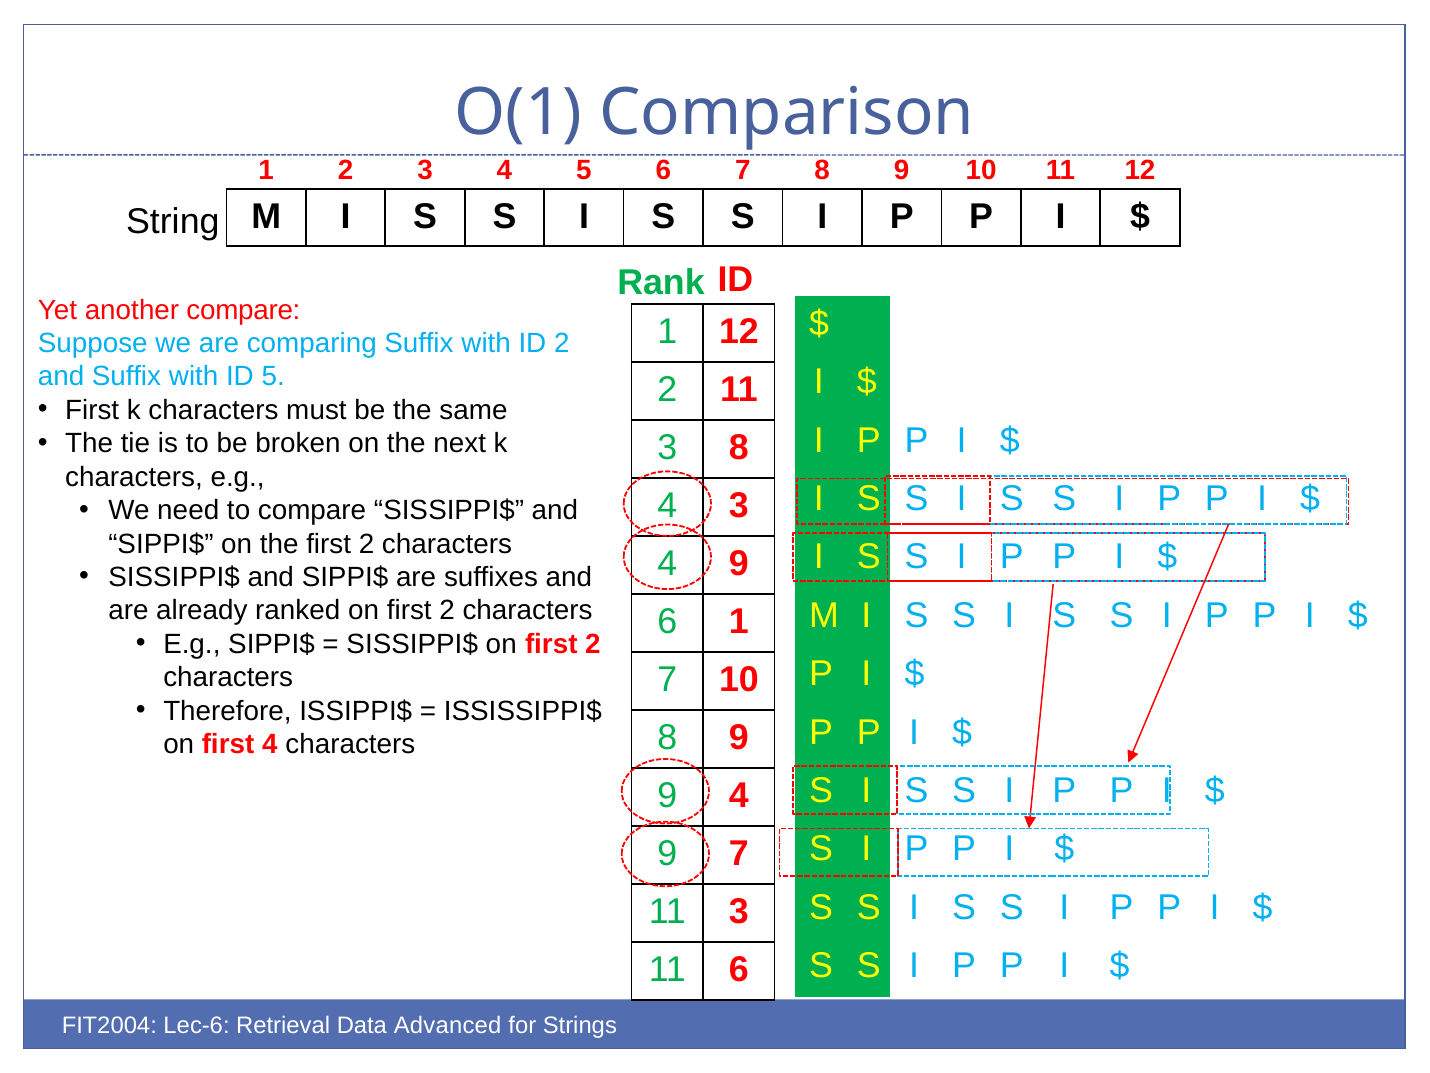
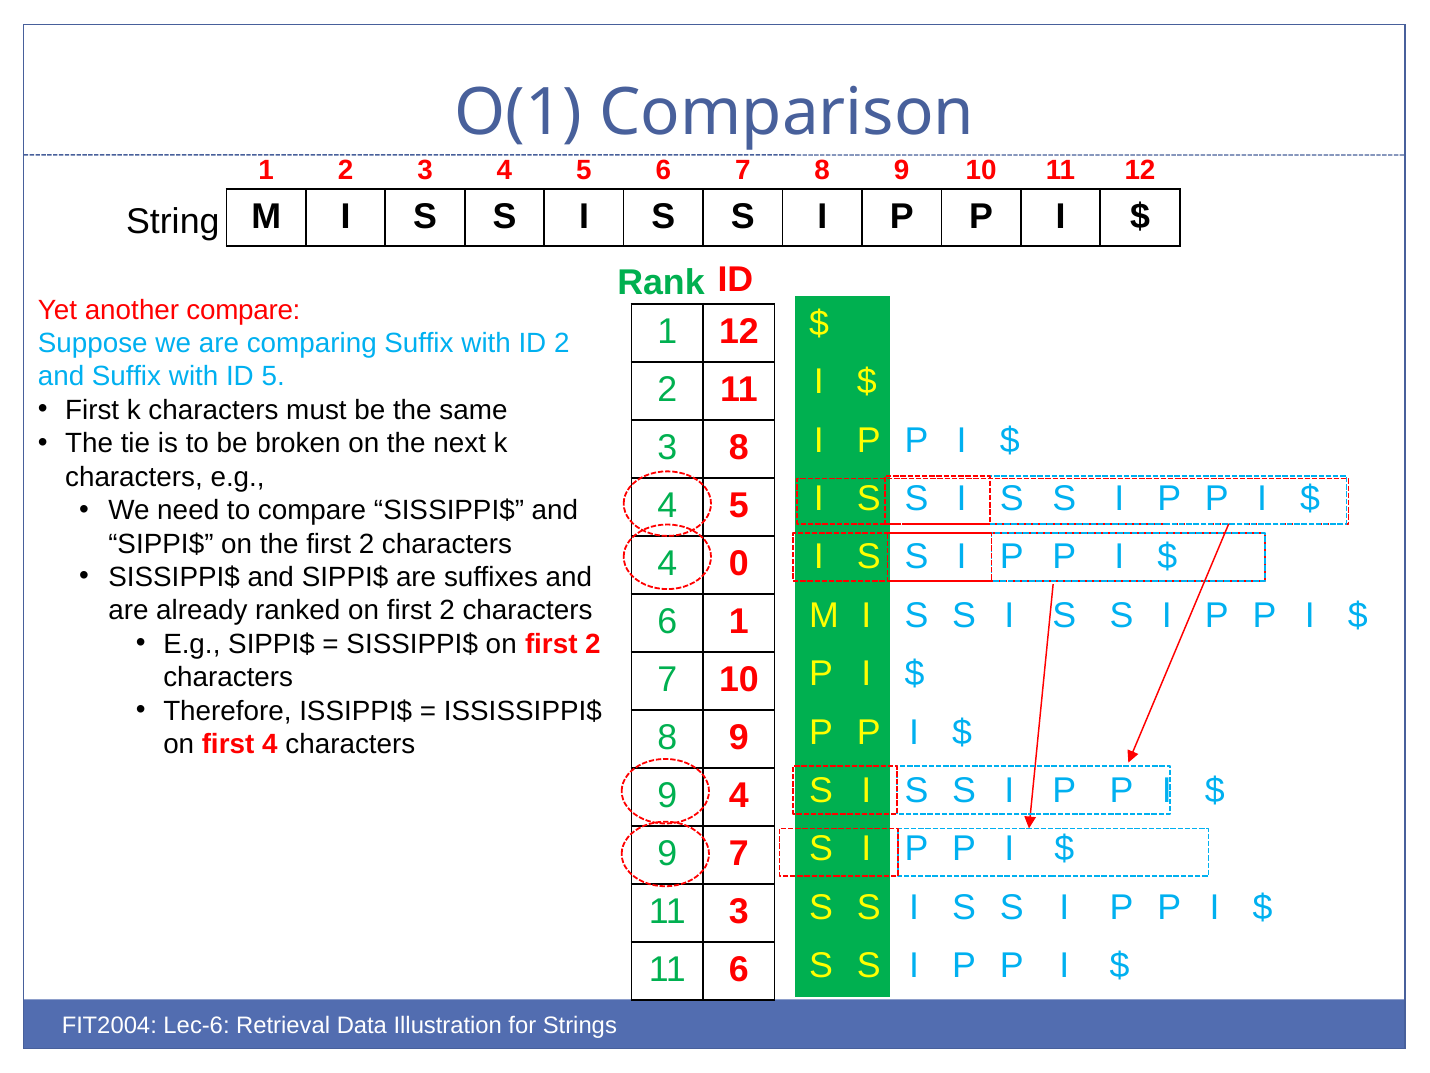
3 at (739, 505): 3 -> 5
9 at (739, 563): 9 -> 0
Advanced: Advanced -> Illustration
